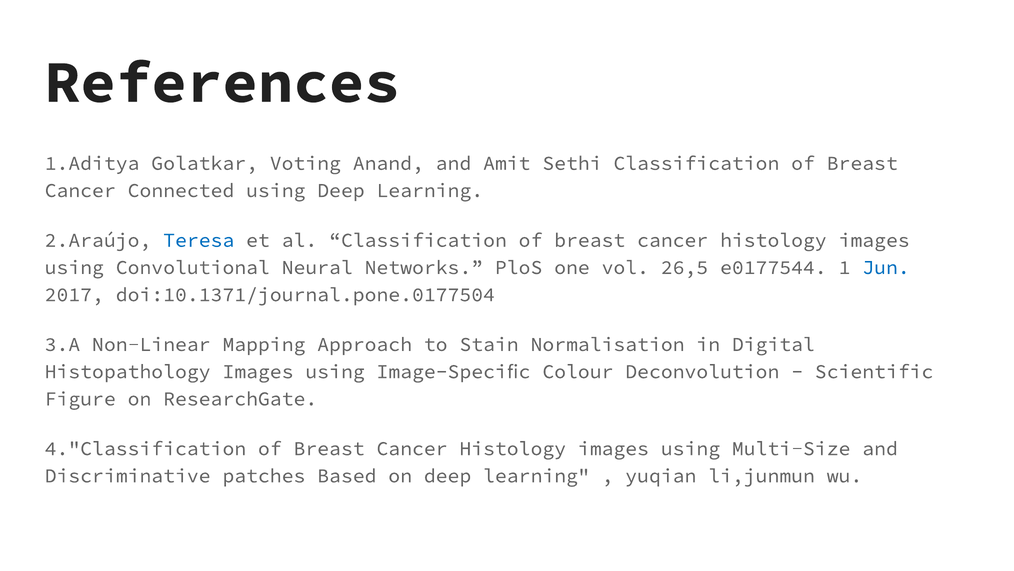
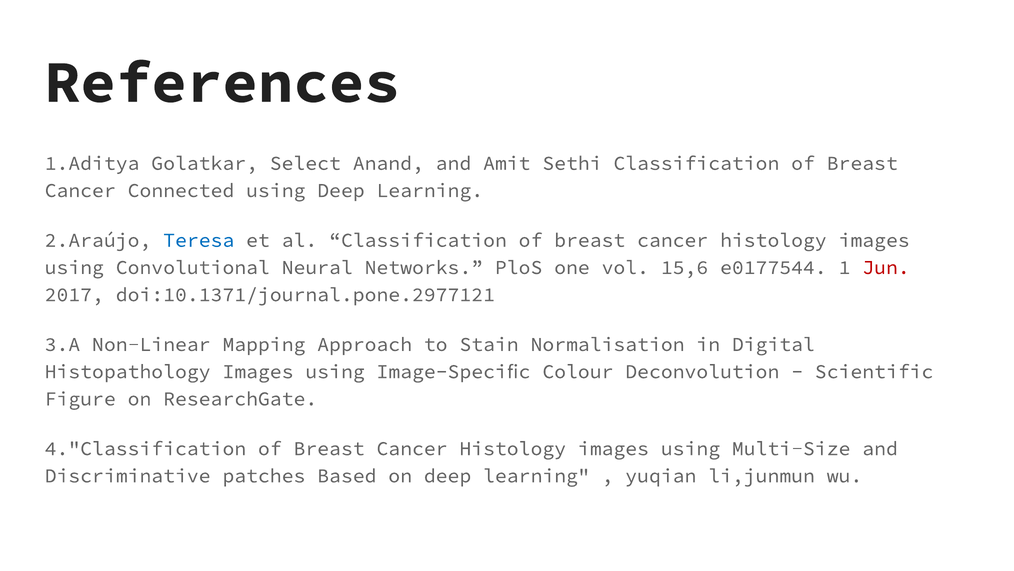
Voting: Voting -> Select
26,5: 26,5 -> 15,6
Jun colour: blue -> red
doi:10.1371/journal.pone.0177504: doi:10.1371/journal.pone.0177504 -> doi:10.1371/journal.pone.2977121
